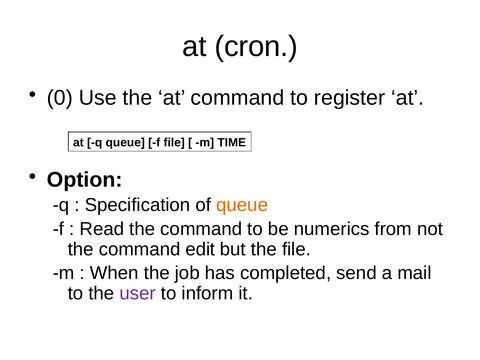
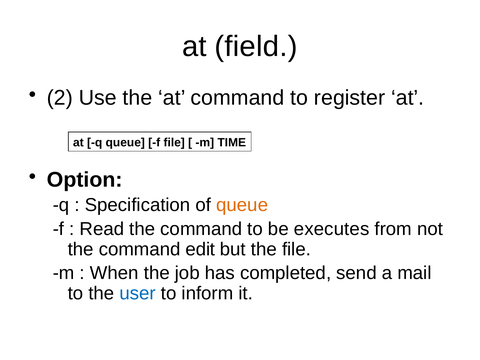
cron: cron -> field
0: 0 -> 2
numerics: numerics -> executes
user colour: purple -> blue
